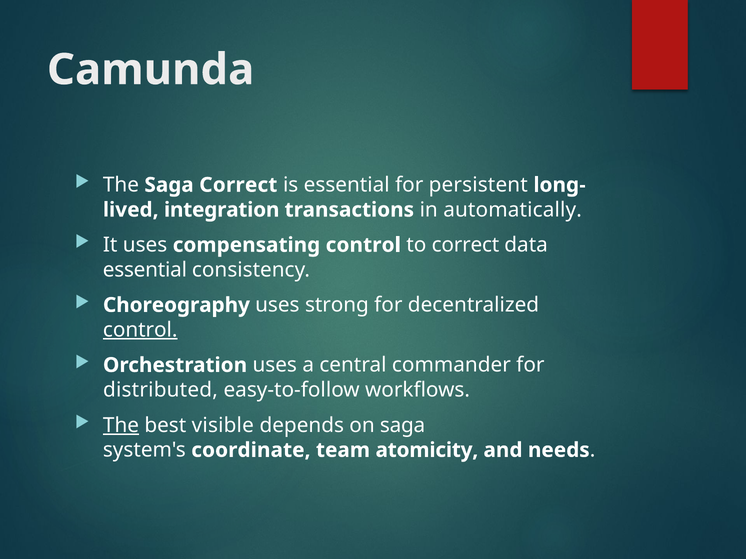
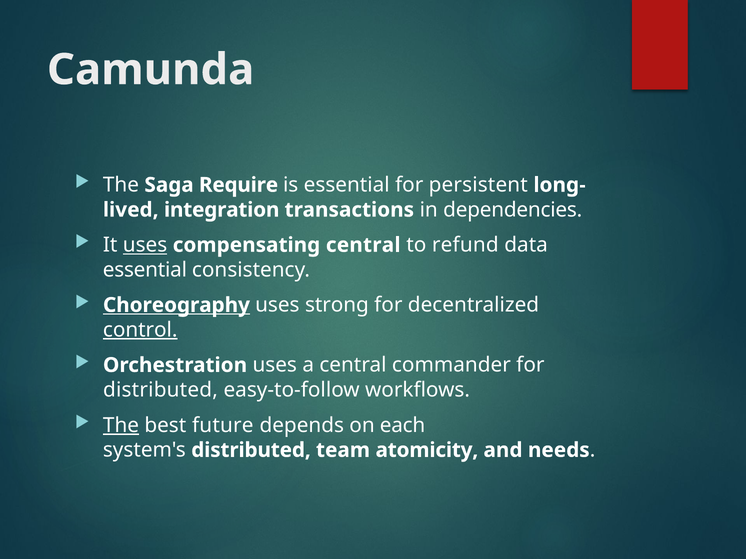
Saga Correct: Correct -> Require
automatically: automatically -> dependencies
uses at (145, 245) underline: none -> present
compensating control: control -> central
to correct: correct -> refund
Choreography underline: none -> present
visible: visible -> future
on saga: saga -> each
system's coordinate: coordinate -> distributed
